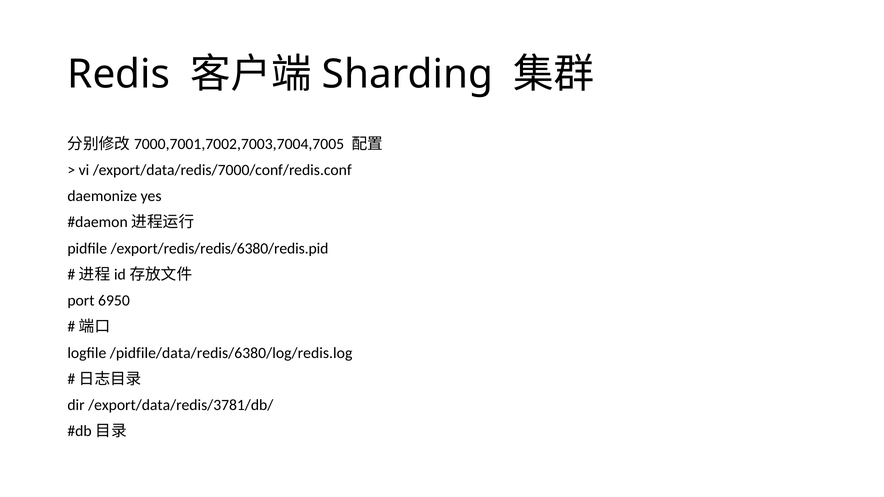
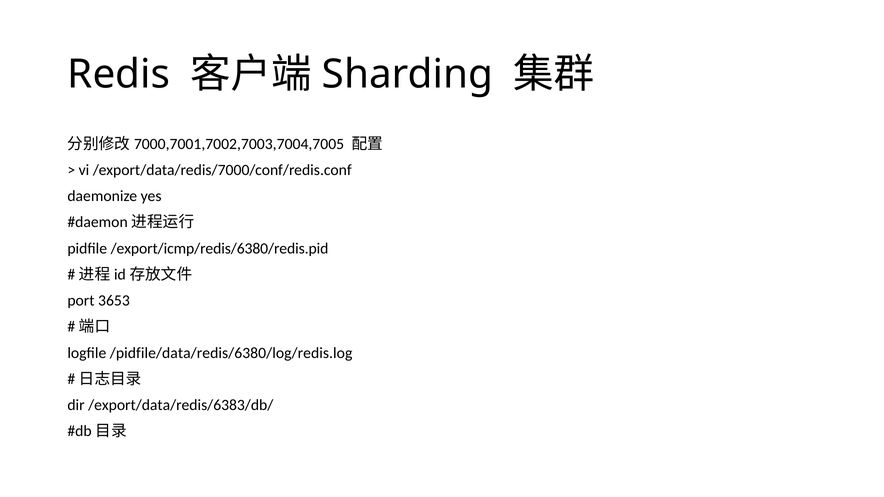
/export/redis/redis/6380/redis.pid: /export/redis/redis/6380/redis.pid -> /export/icmp/redis/6380/redis.pid
6950: 6950 -> 3653
/export/data/redis/3781/db/: /export/data/redis/3781/db/ -> /export/data/redis/6383/db/
